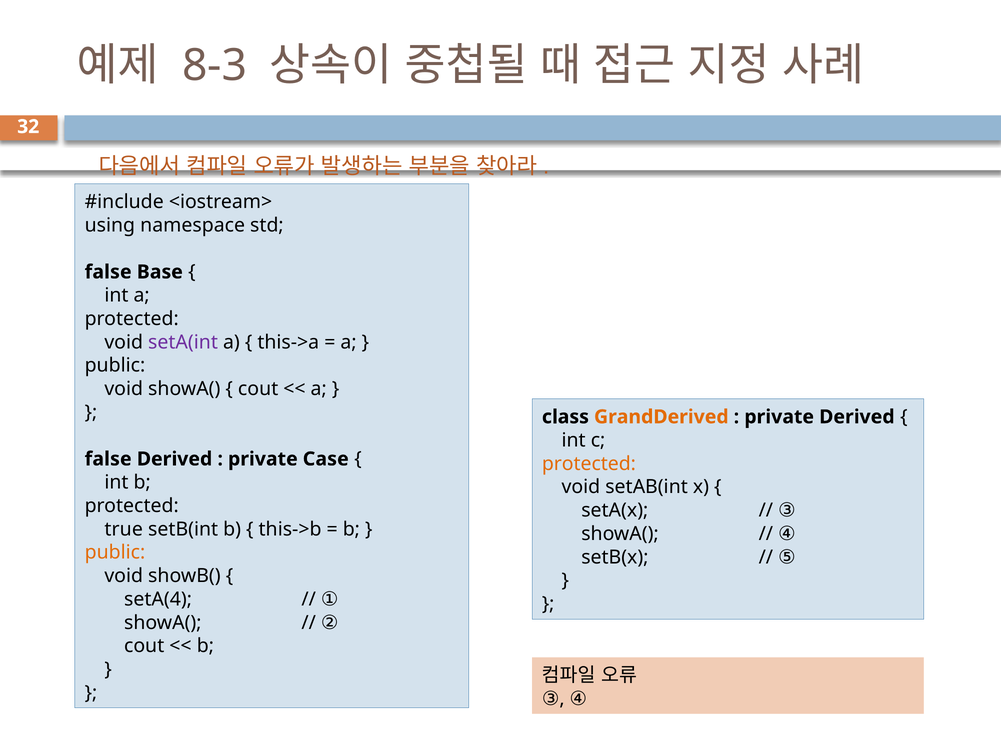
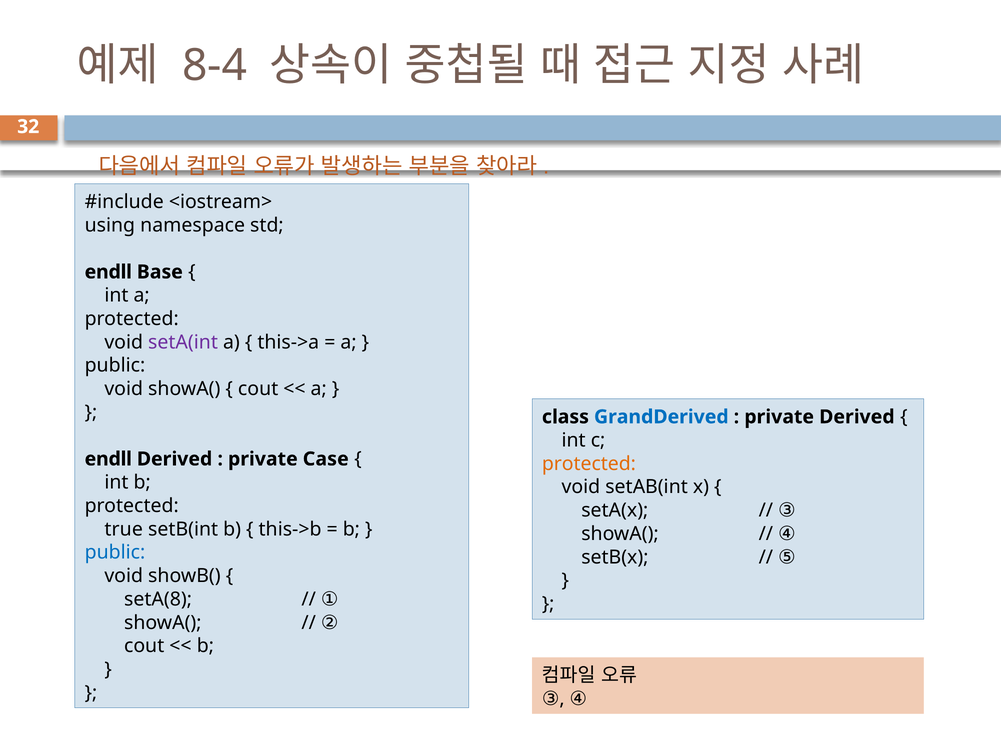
8-3: 8-3 -> 8-4
false at (108, 272): false -> endll
GrandDerived colour: orange -> blue
false at (108, 459): false -> endll
public at (115, 552) colour: orange -> blue
setA(4: setA(4 -> setA(8
